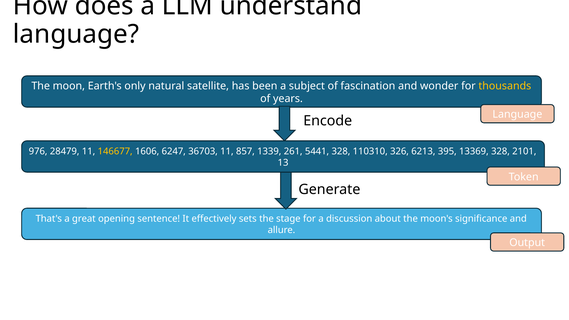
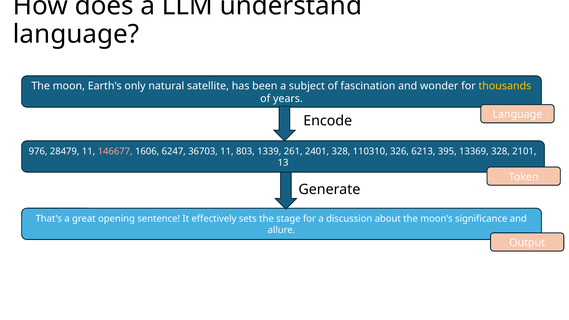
146677 colour: yellow -> pink
857: 857 -> 803
5441: 5441 -> 2401
